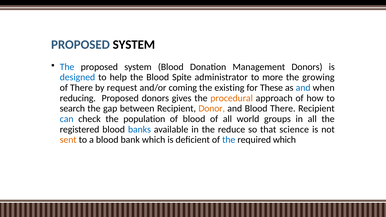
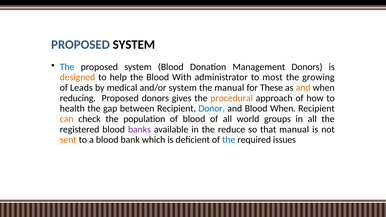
designed colour: blue -> orange
Spite: Spite -> With
more: more -> most
of There: There -> Leads
request: request -> medical
and/or coming: coming -> system
the existing: existing -> manual
and at (303, 88) colour: blue -> orange
search: search -> health
Donor colour: orange -> blue
Blood There: There -> When
can colour: blue -> orange
banks colour: blue -> purple
that science: science -> manual
required which: which -> issues
